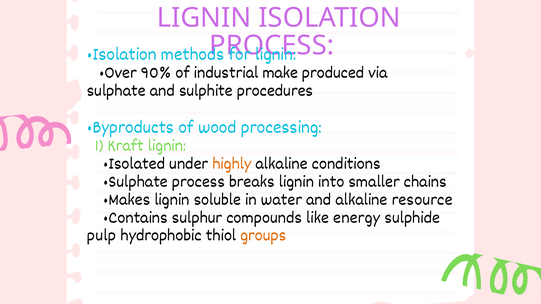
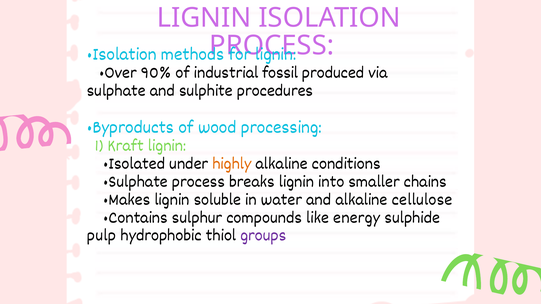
make: make -> fossil
resource: resource -> cellulose
groups colour: orange -> purple
